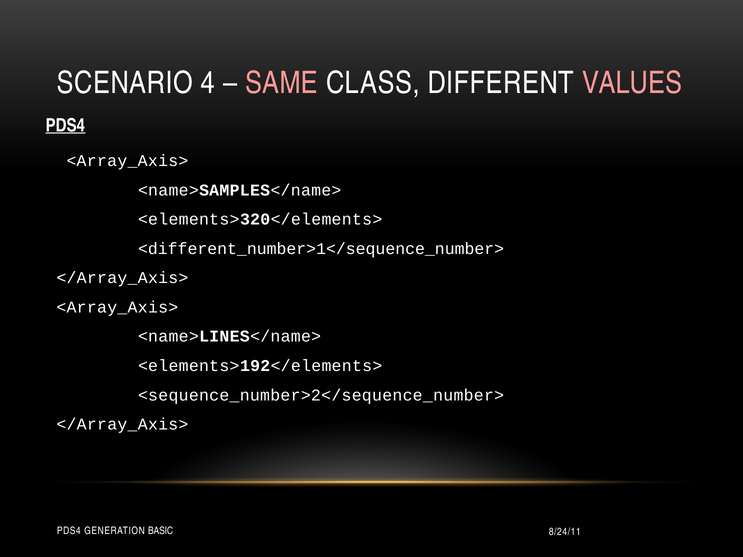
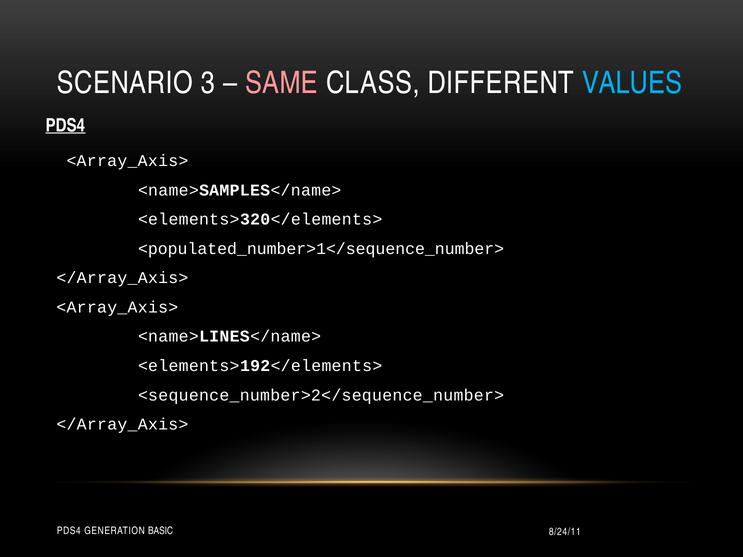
4: 4 -> 3
VALUES colour: pink -> light blue
<different_number>1</sequence_number>: <different_number>1</sequence_number> -> <populated_number>1</sequence_number>
